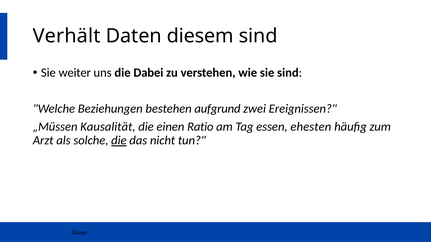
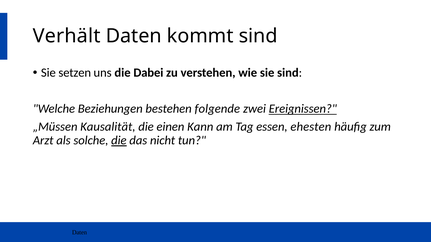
diesem: diesem -> kommt
weiter: weiter -> setzen
aufgrund: aufgrund -> folgende
Ereignissen underline: none -> present
Ratio: Ratio -> Kann
